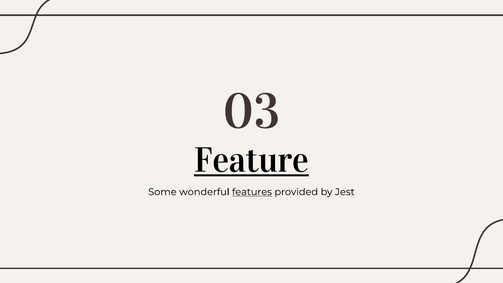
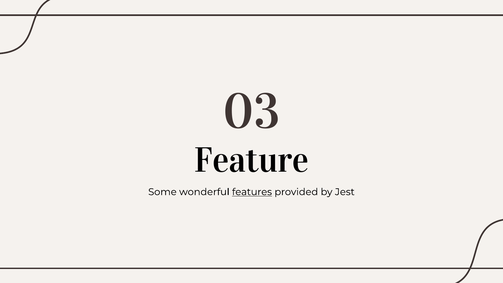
Feature underline: present -> none
